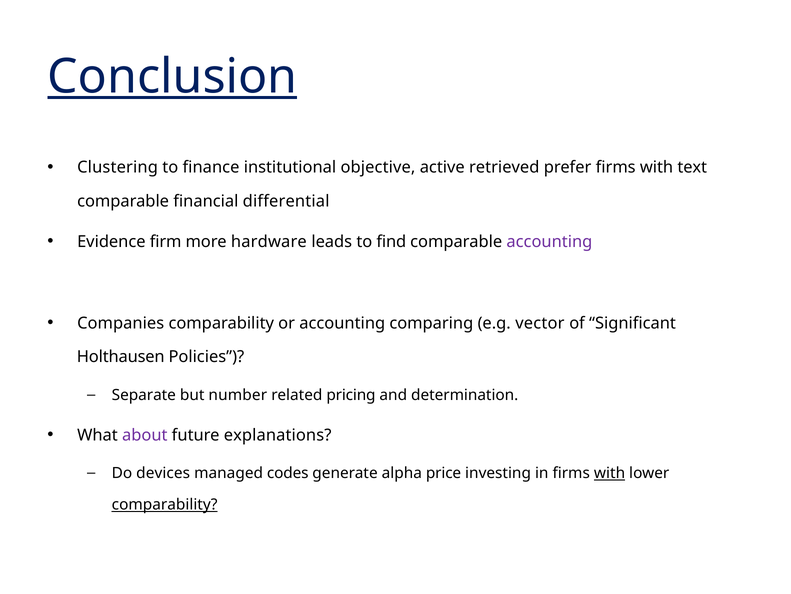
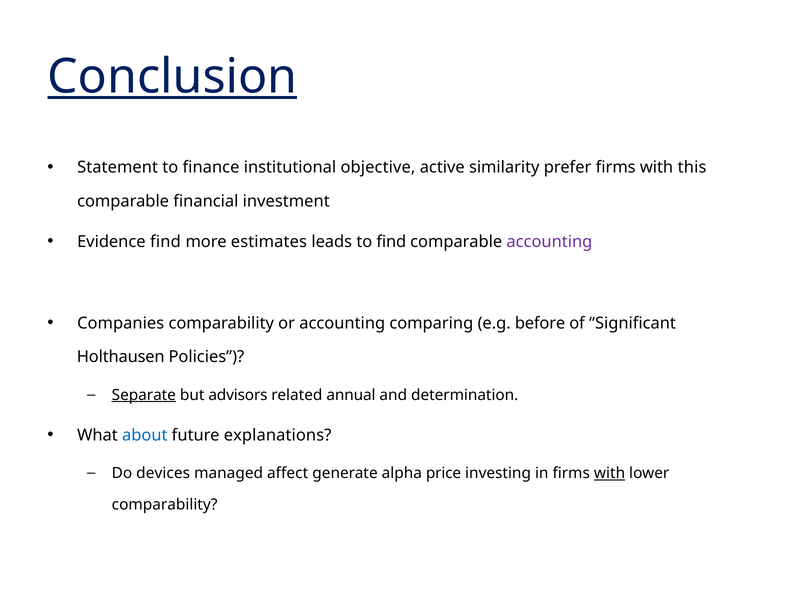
Clustering: Clustering -> Statement
retrieved: retrieved -> similarity
text: text -> this
differential: differential -> investment
Evidence firm: firm -> find
hardware: hardware -> estimates
vector: vector -> before
Separate underline: none -> present
number: number -> advisors
pricing: pricing -> annual
about colour: purple -> blue
codes: codes -> affect
comparability at (165, 504) underline: present -> none
